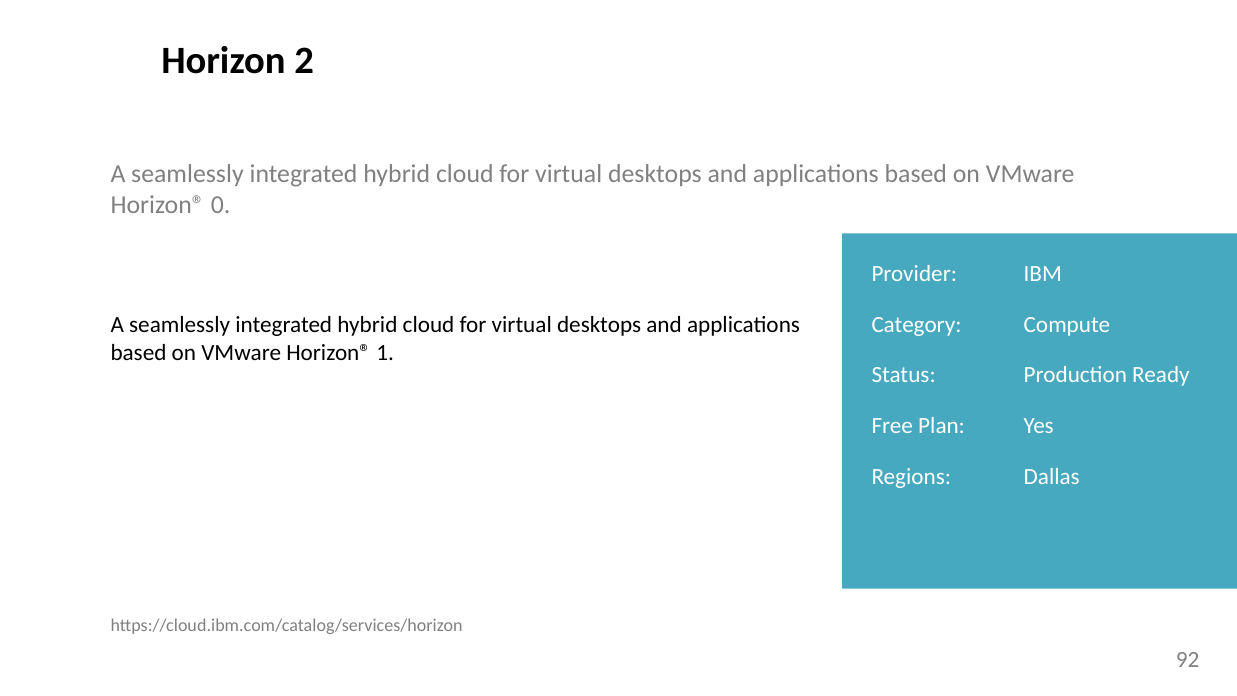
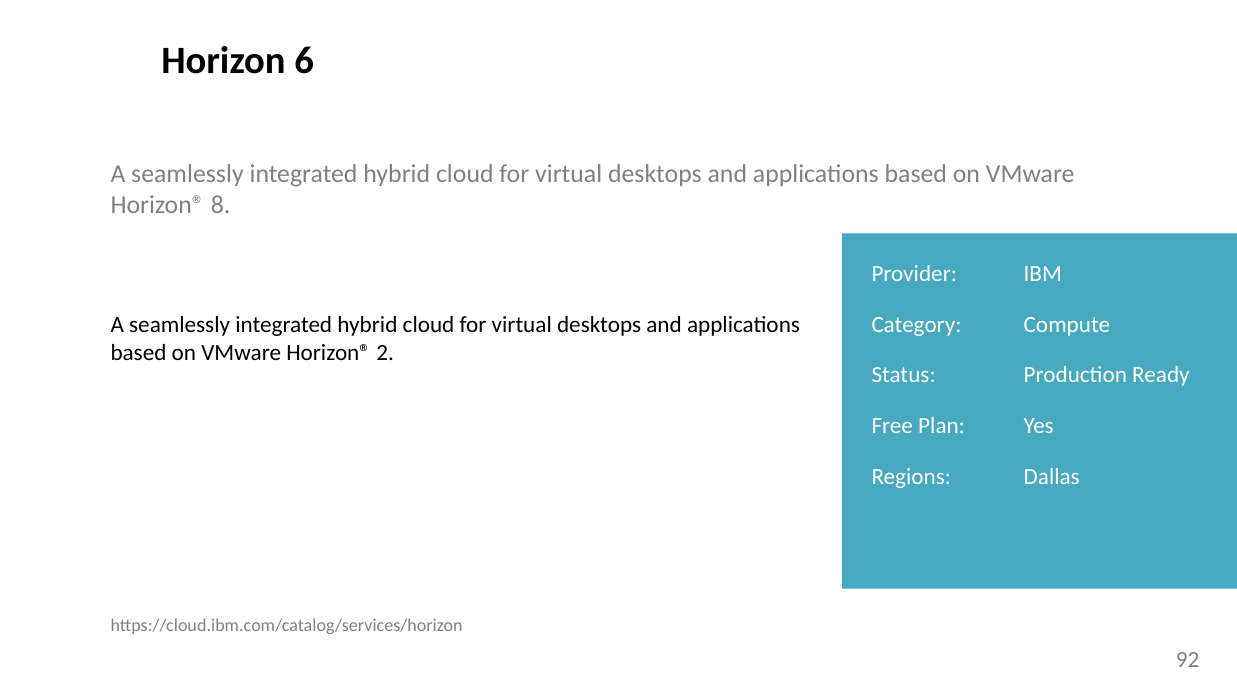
2: 2 -> 6
0: 0 -> 8
1: 1 -> 2
